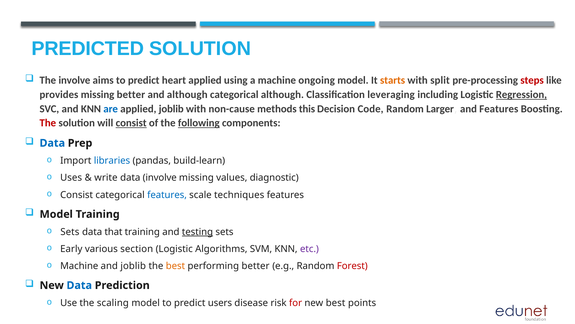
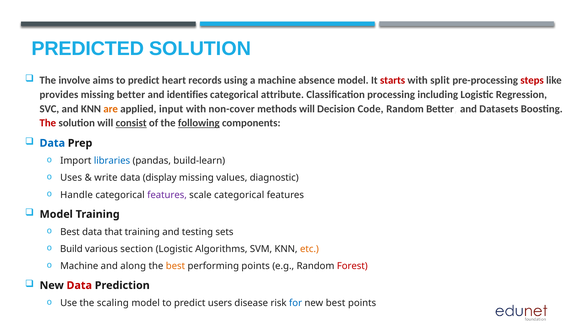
heart applied: applied -> records
ongoing: ongoing -> absence
starts colour: orange -> red
and although: although -> identifies
categorical although: although -> attribute
leveraging: leveraging -> processing
Regression underline: present -> none
are colour: blue -> orange
applied joblib: joblib -> input
non-cause: non-cause -> non-cover
methods this: this -> will
Random Larger: Larger -> Better
and Features: Features -> Datasets
data involve: involve -> display
Consist at (77, 195): Consist -> Handle
features at (167, 195) colour: blue -> purple
scale techniques: techniques -> categorical
Sets at (70, 232): Sets -> Best
testing underline: present -> none
Early: Early -> Build
etc colour: purple -> orange
and joblib: joblib -> along
performing better: better -> points
Data at (79, 285) colour: blue -> red
for colour: red -> blue
